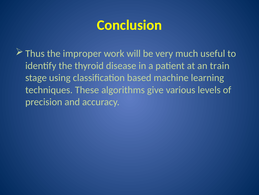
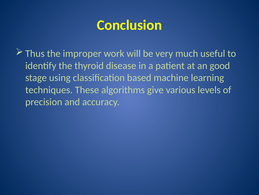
train: train -> good
